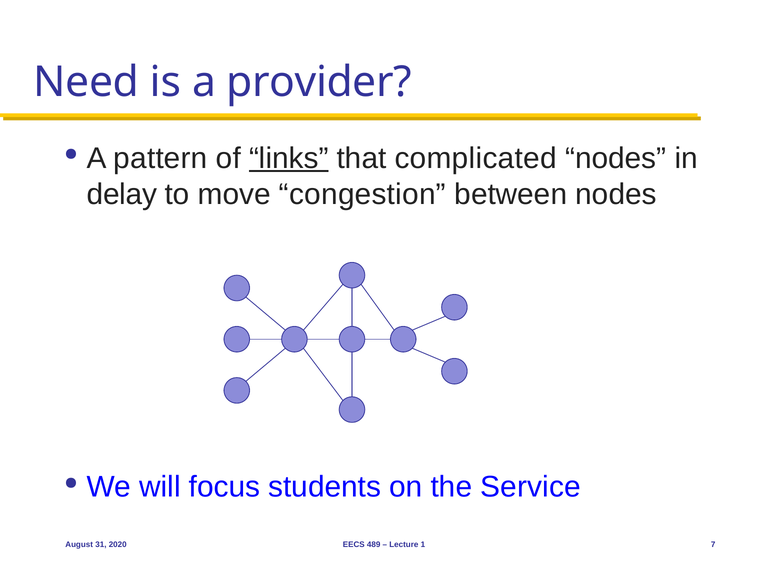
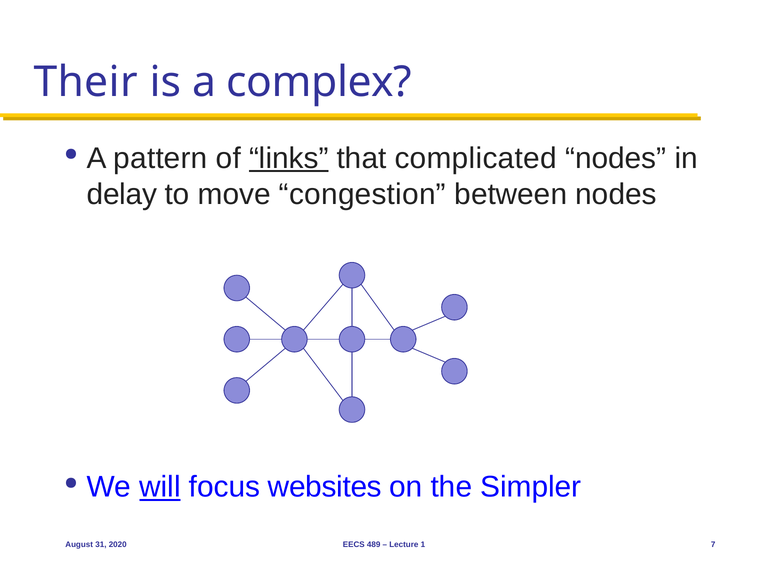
Need: Need -> Their
provider: provider -> complex
will underline: none -> present
students: students -> websites
Service: Service -> Simpler
